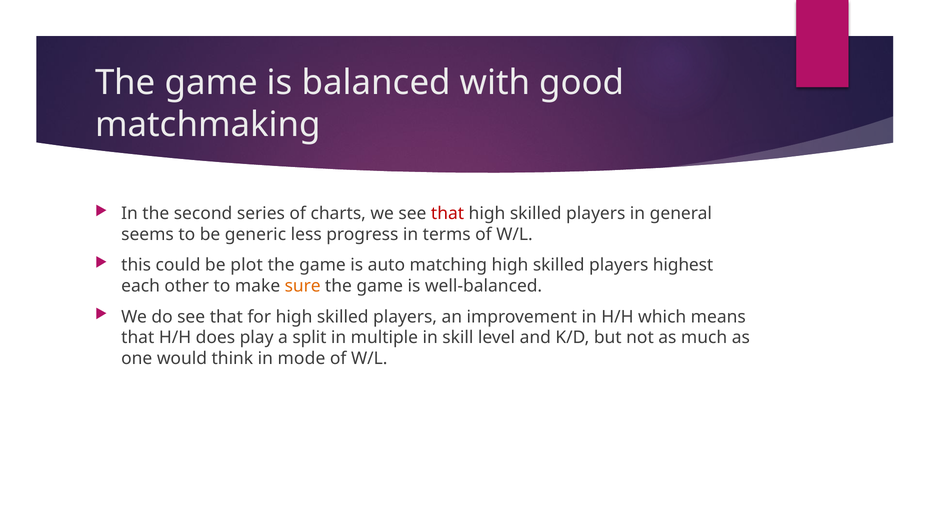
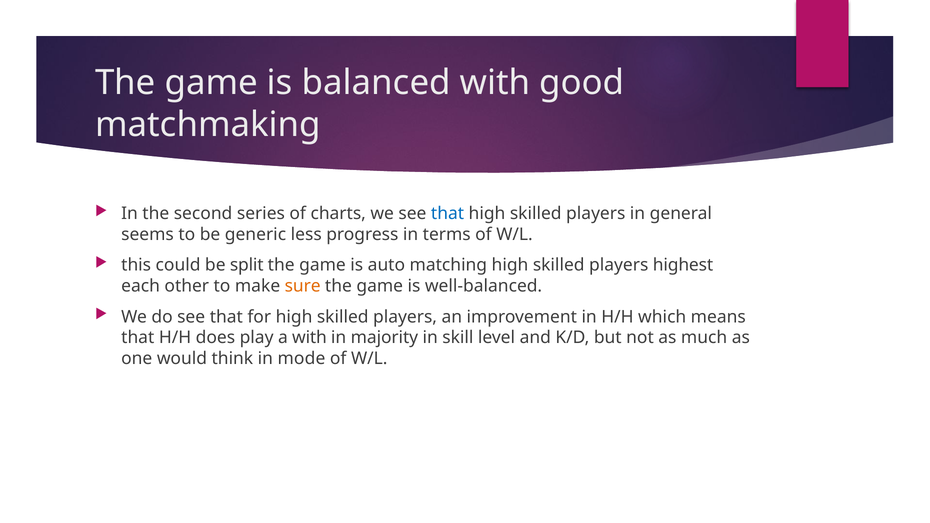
that at (448, 214) colour: red -> blue
plot: plot -> split
a split: split -> with
multiple: multiple -> majority
